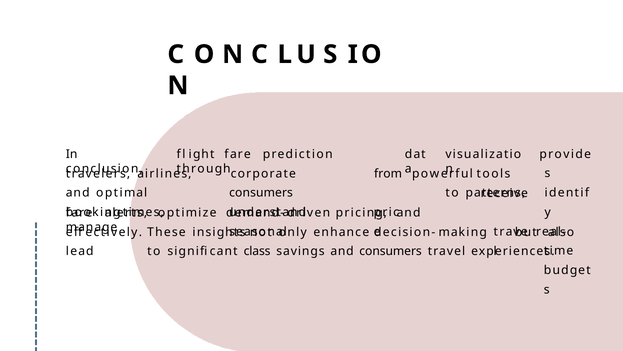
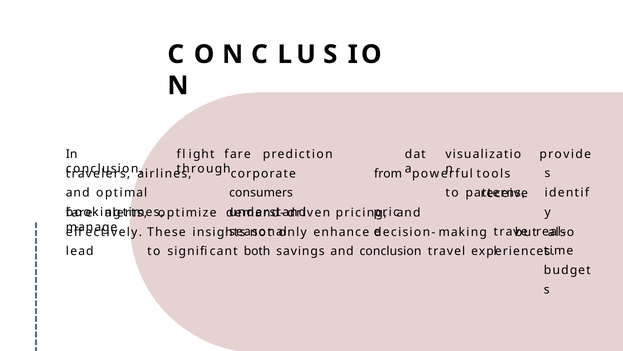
class: class -> both
and consumers: consumers -> conclusion
